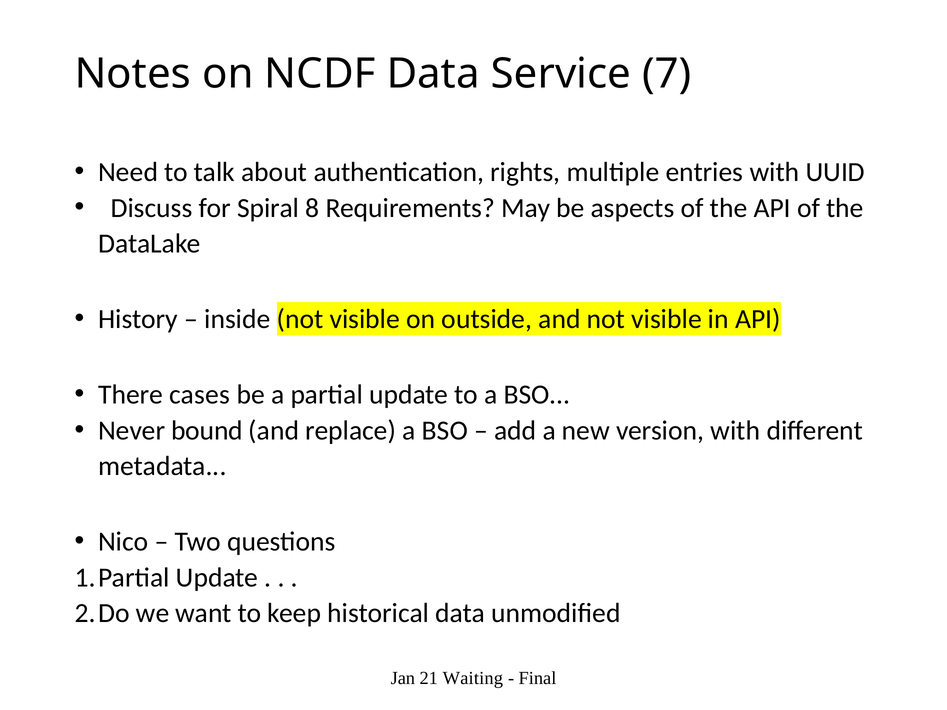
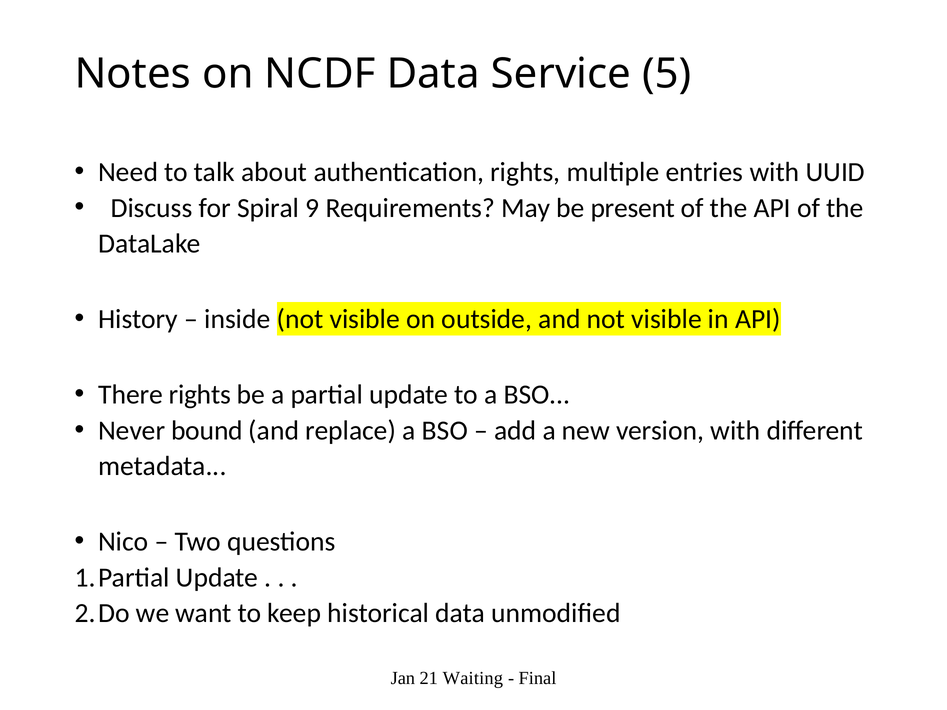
7: 7 -> 5
8: 8 -> 9
aspects: aspects -> present
There cases: cases -> rights
